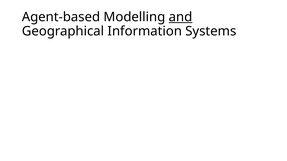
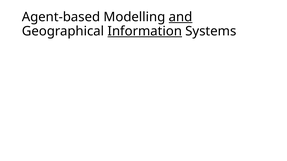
Information underline: none -> present
